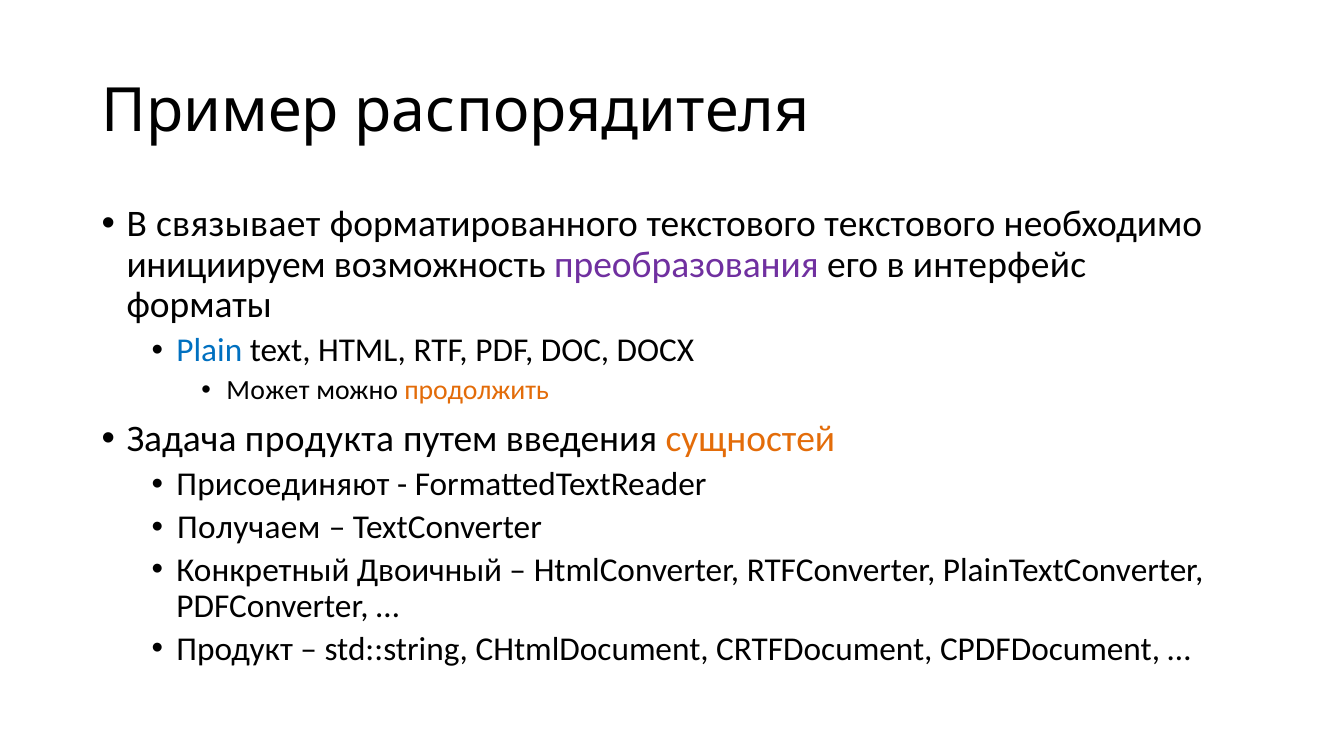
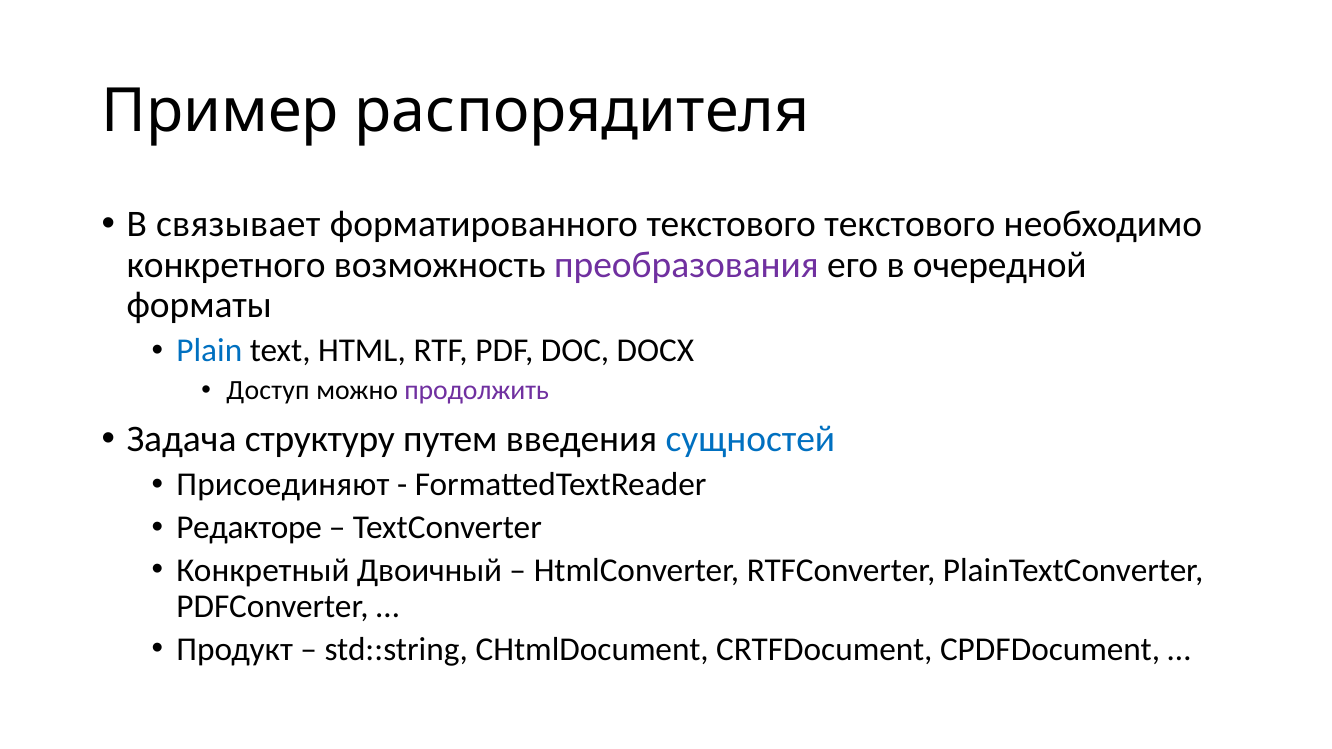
инициируем: инициируем -> конкретного
интерфейс: интерфейс -> очередной
Может: Может -> Доступ
продолжить colour: orange -> purple
продукта: продукта -> структуру
сущностей colour: orange -> blue
Получаем: Получаем -> Редакторе
